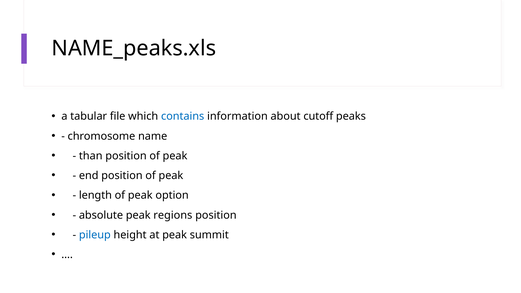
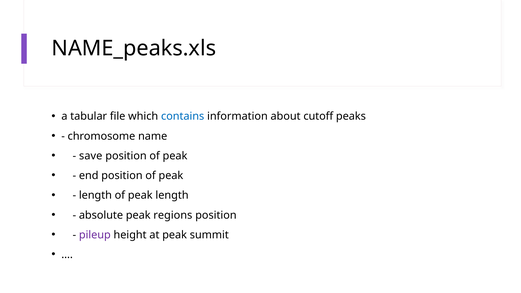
than: than -> save
peak option: option -> length
pileup colour: blue -> purple
